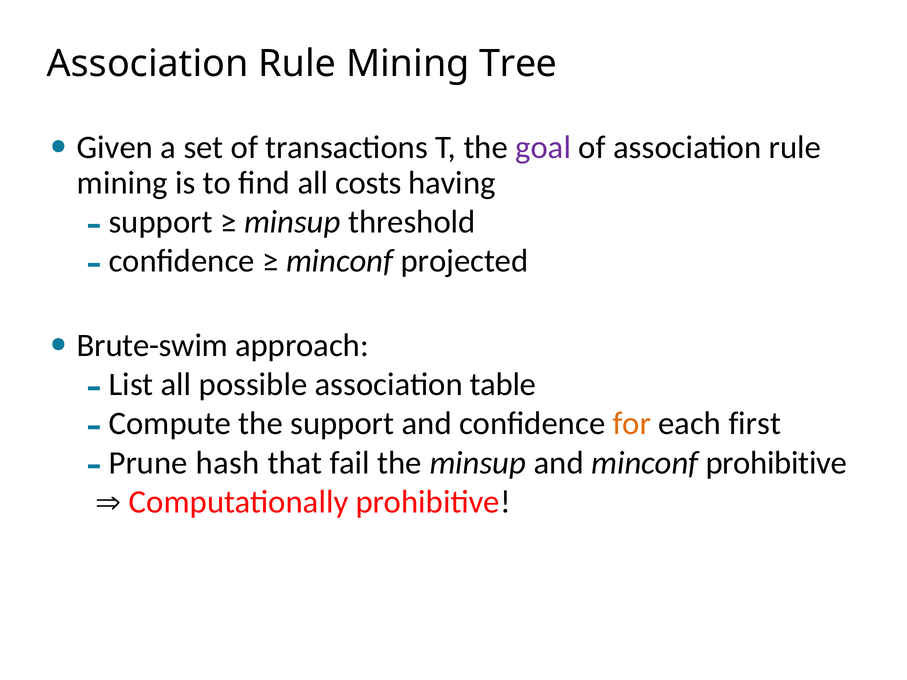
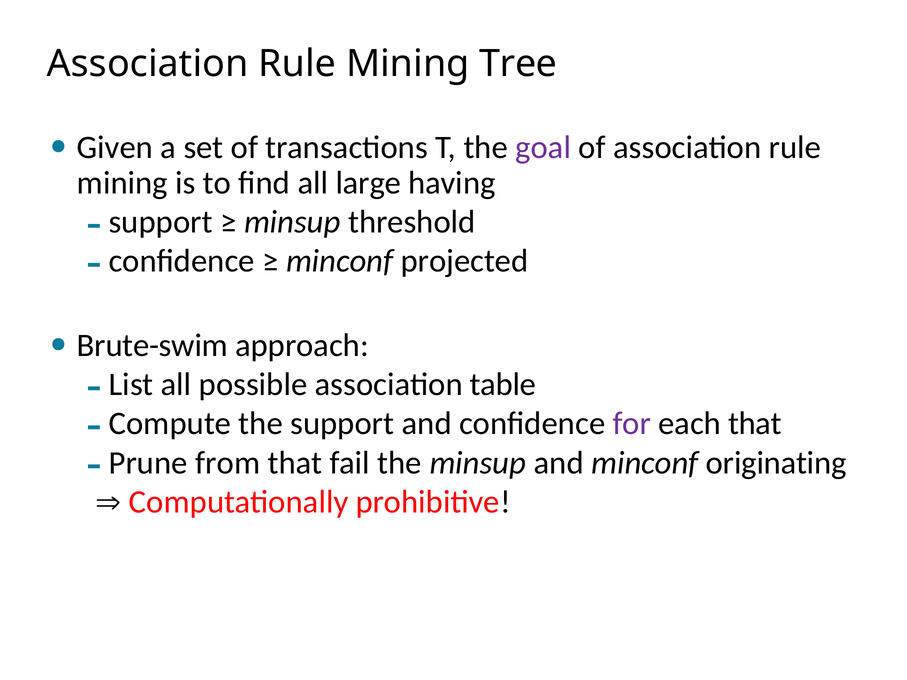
costs: costs -> large
for colour: orange -> purple
each first: first -> that
hash: hash -> from
minconf prohibitive: prohibitive -> originating
